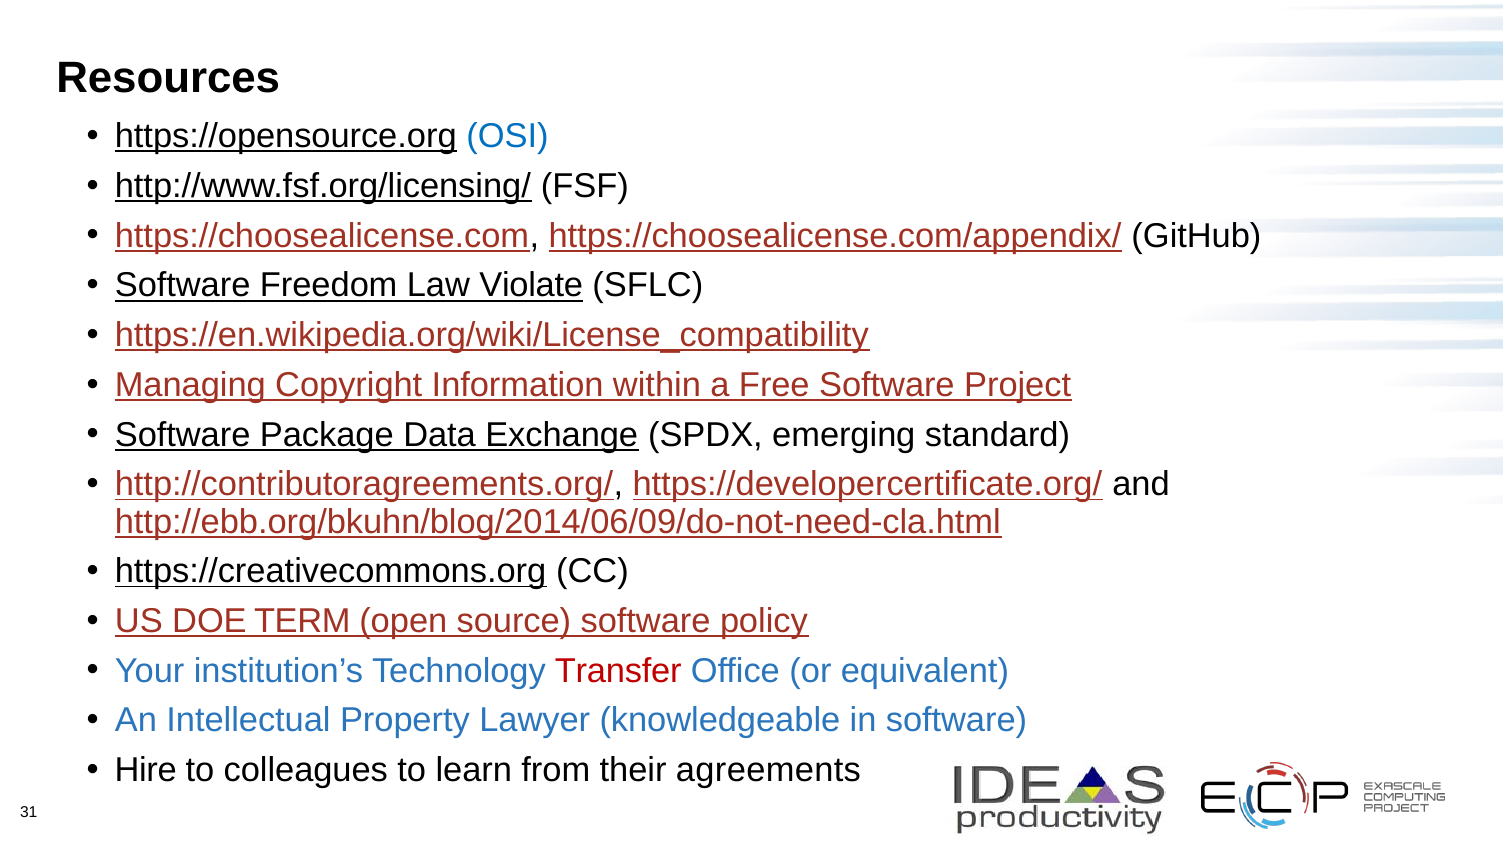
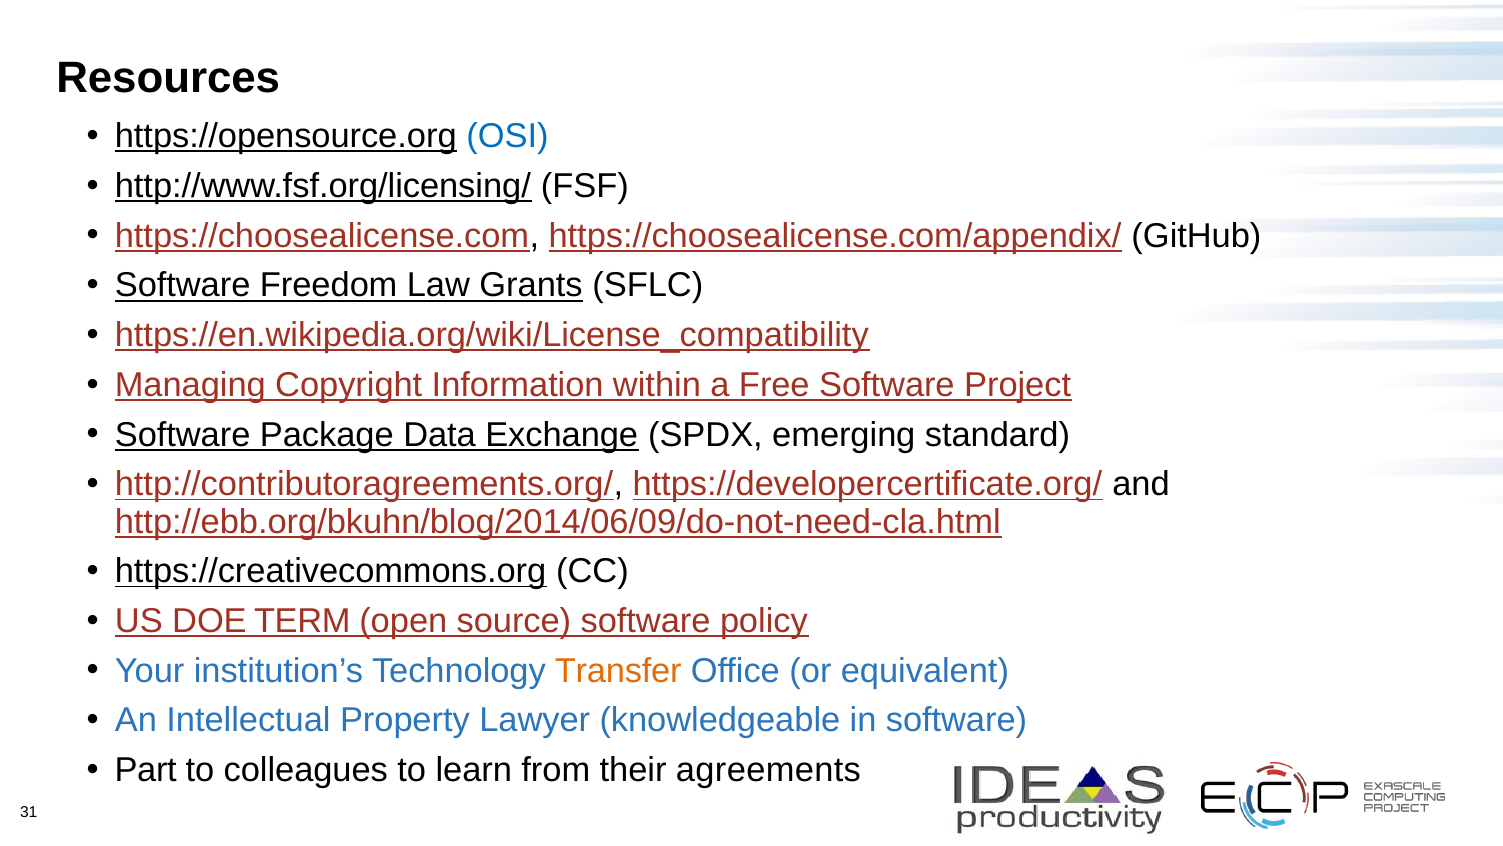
Violate: Violate -> Grants
Transfer colour: red -> orange
Hire: Hire -> Part
